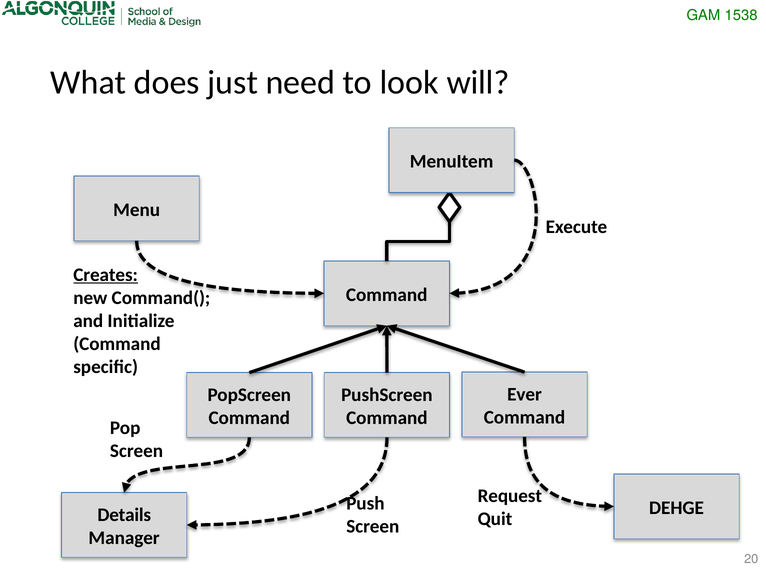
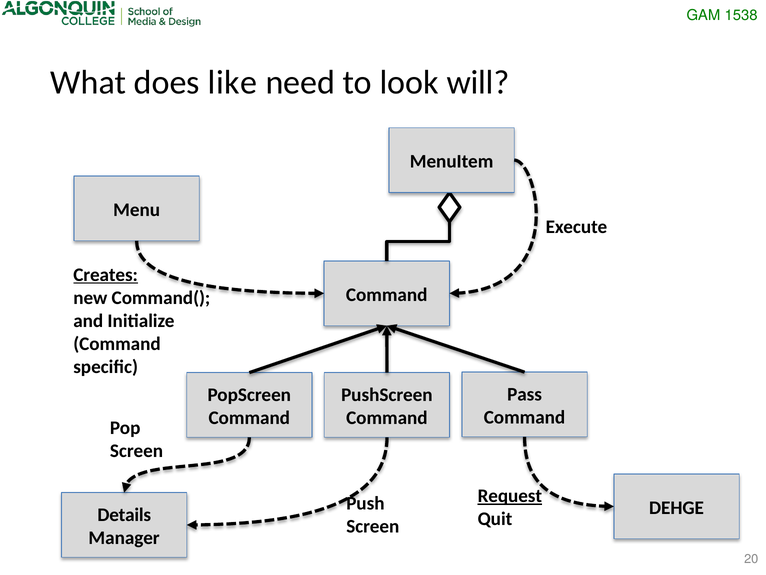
just: just -> like
Ever: Ever -> Pass
Request underline: none -> present
